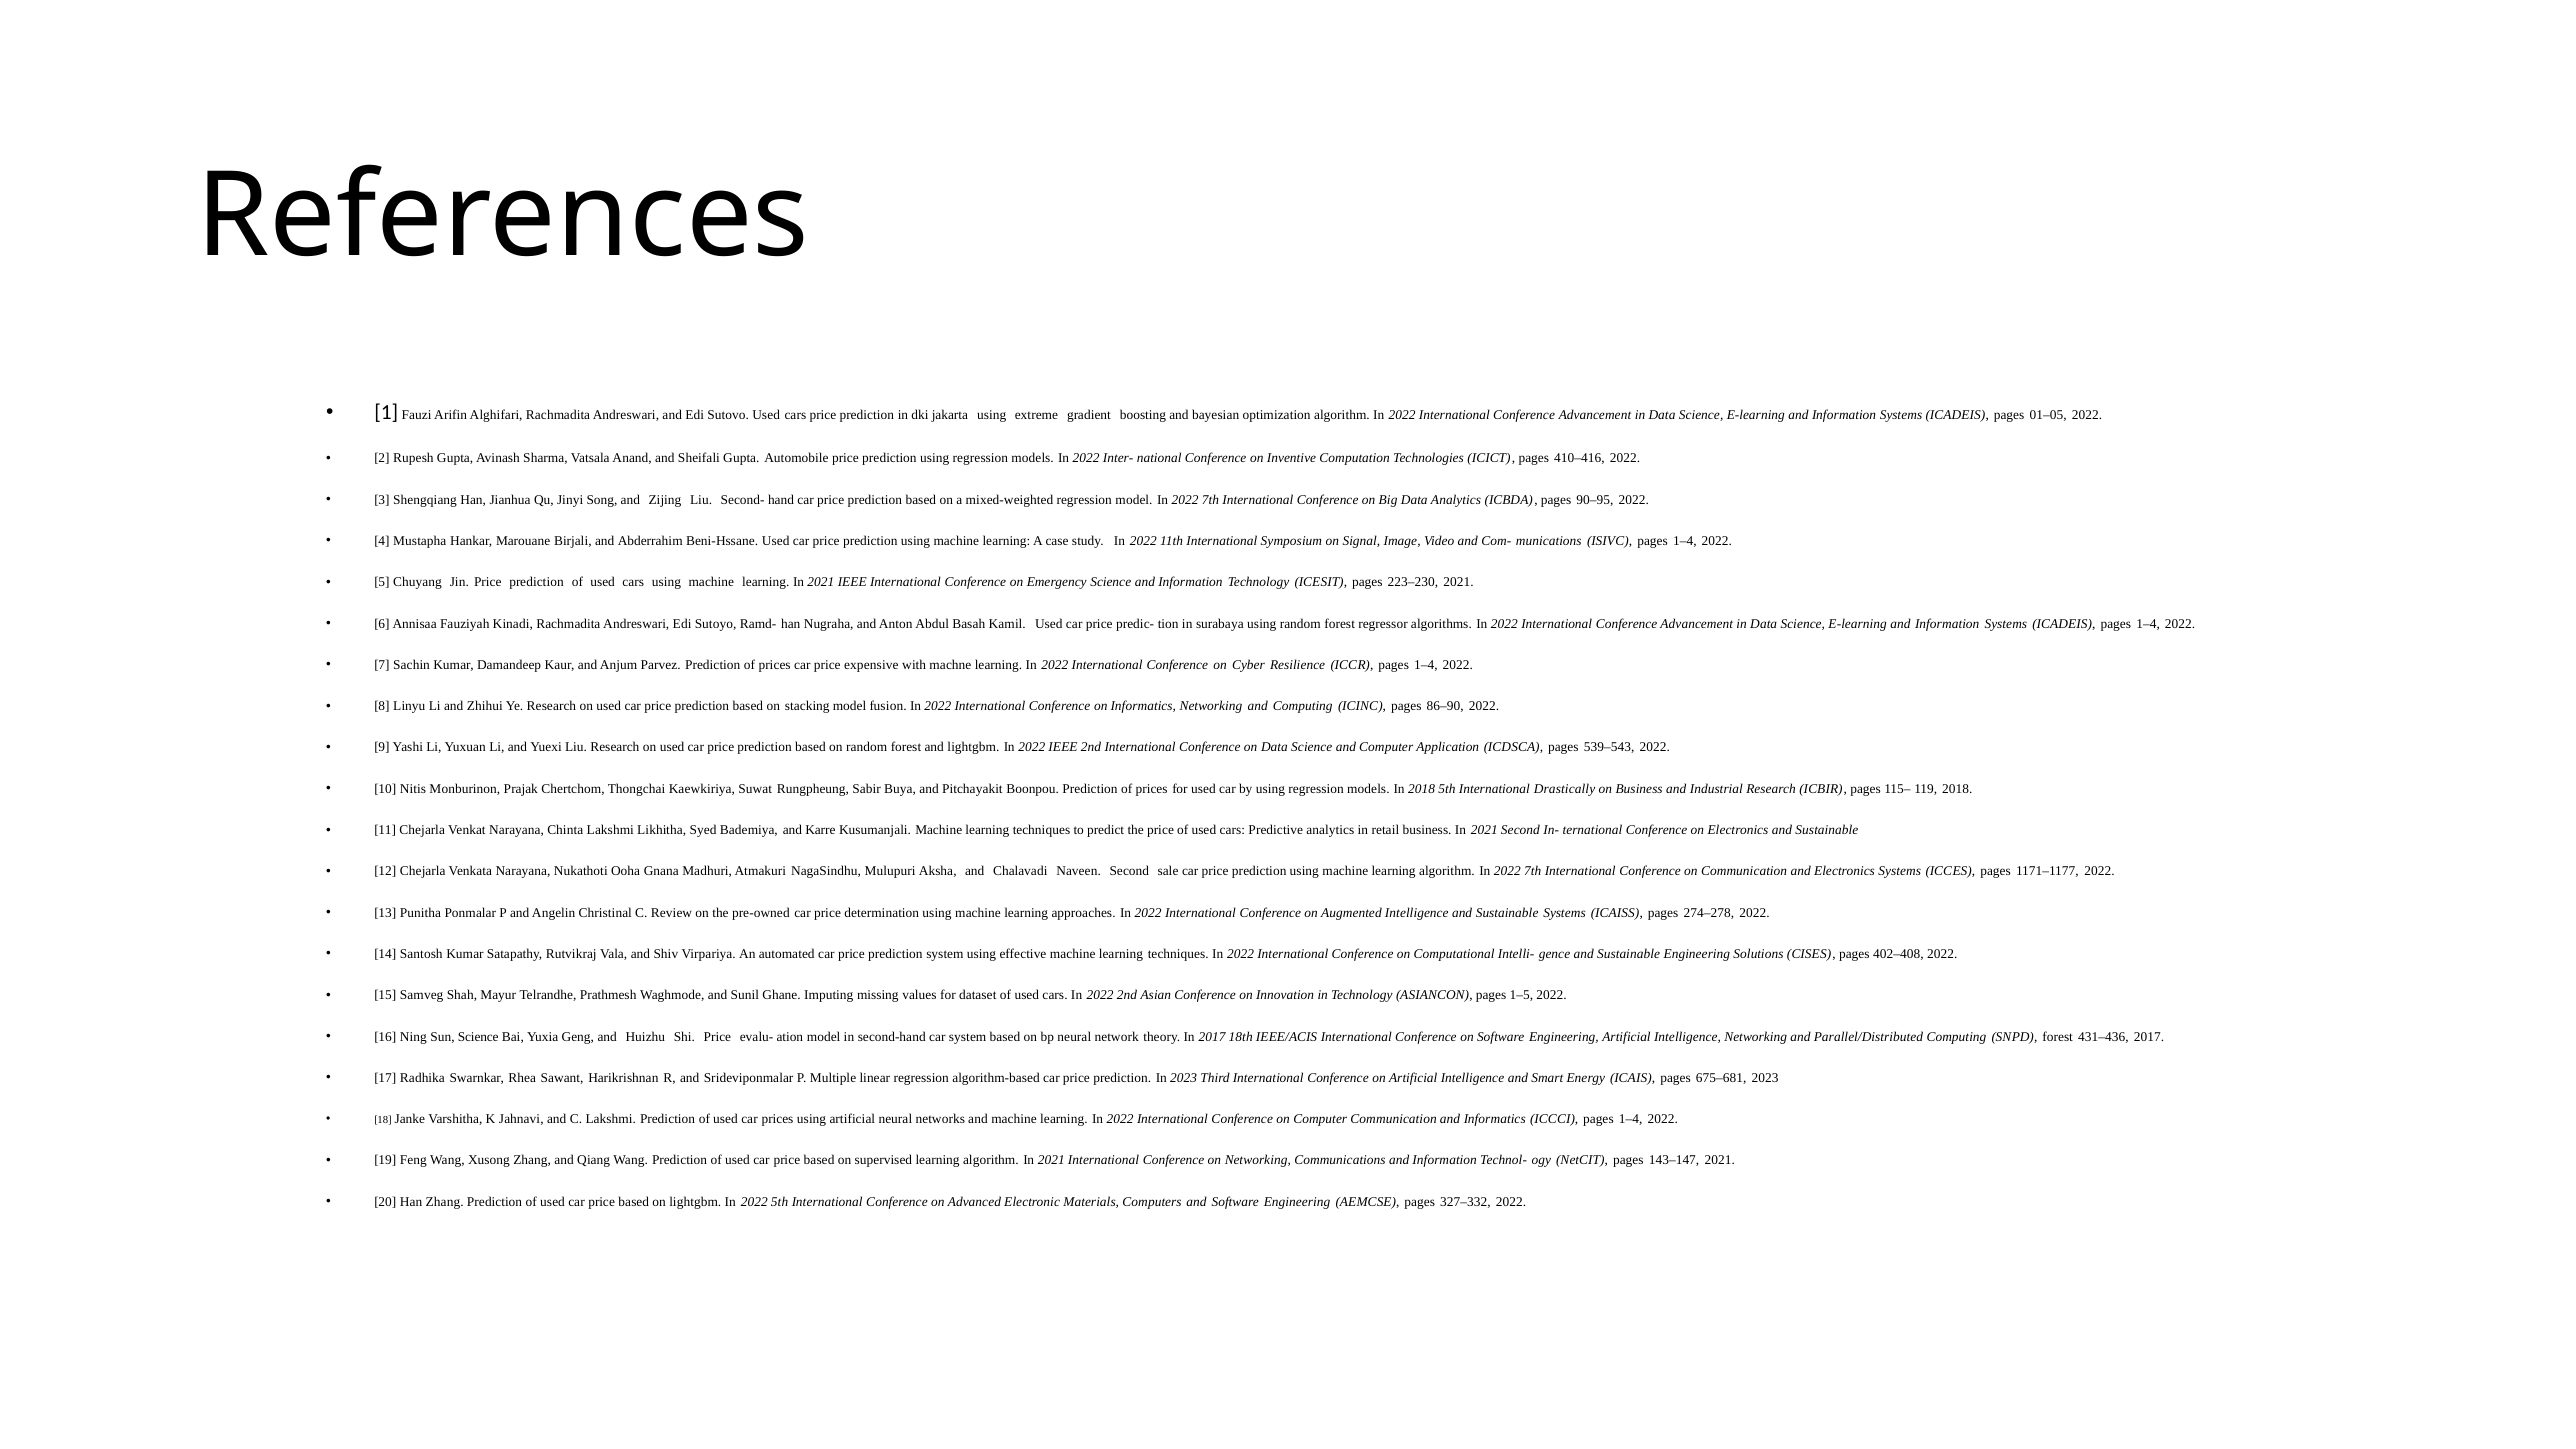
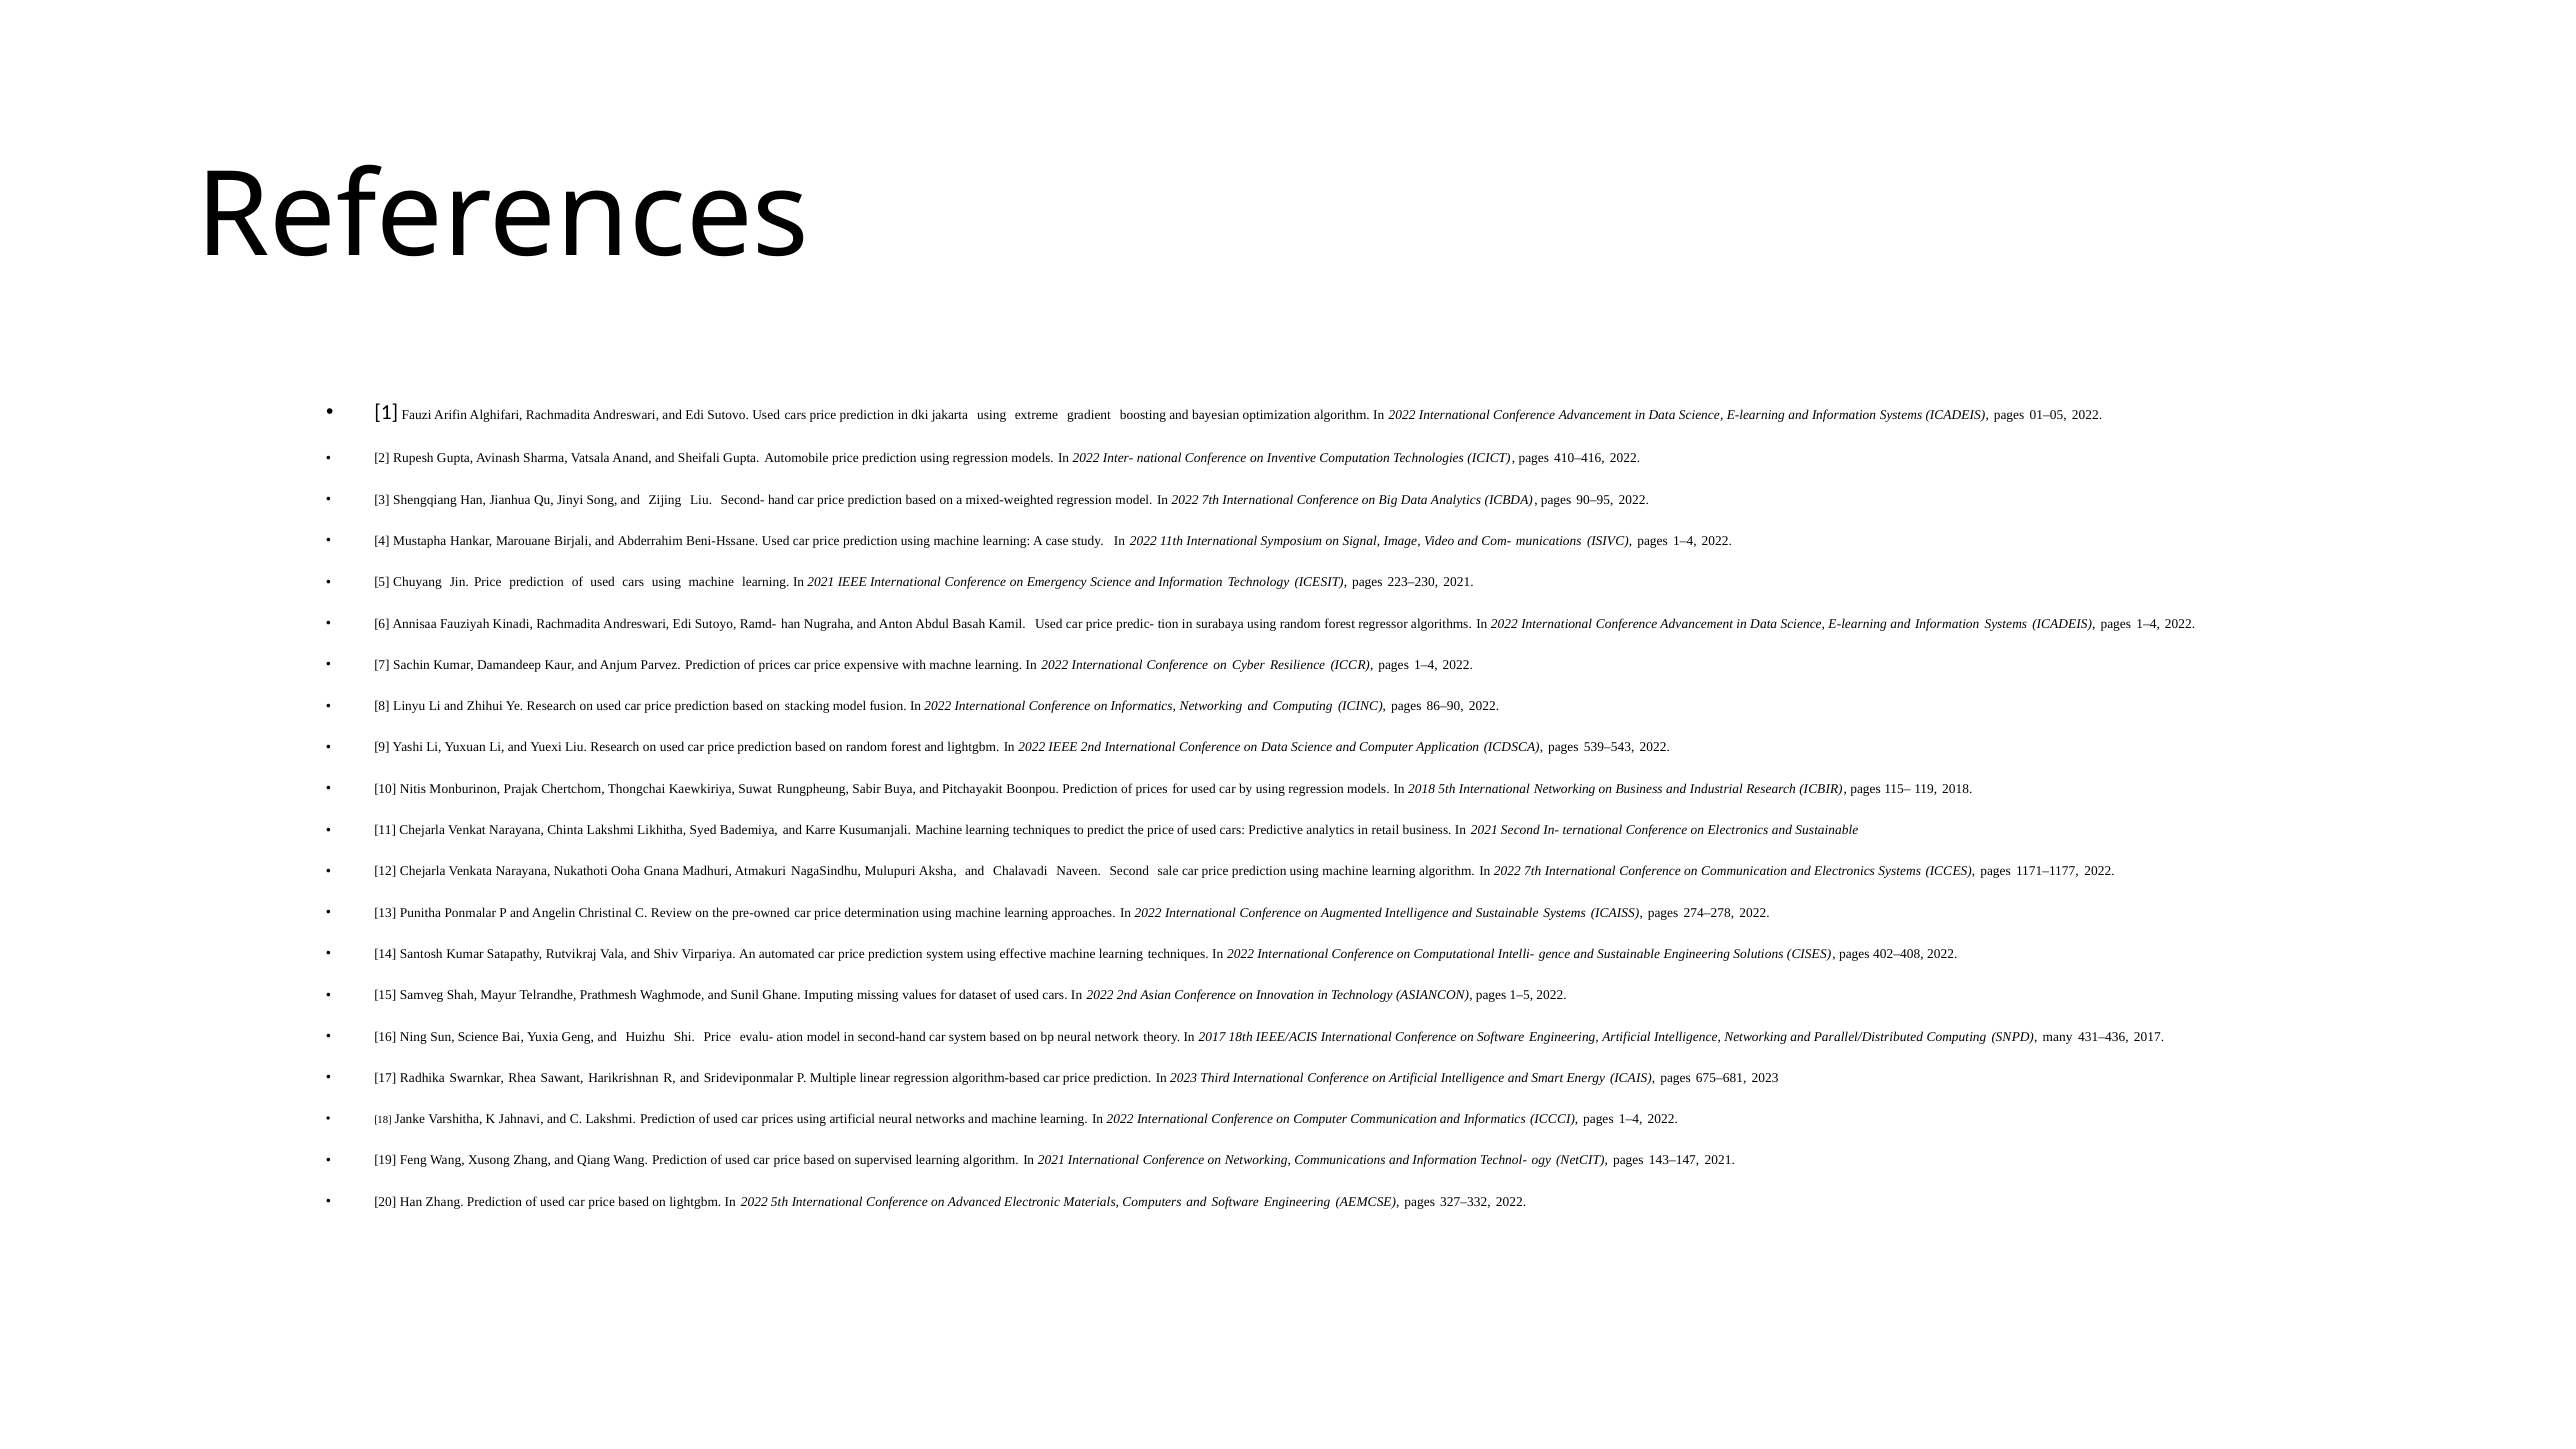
International Drastically: Drastically -> Networking
SNPD forest: forest -> many
